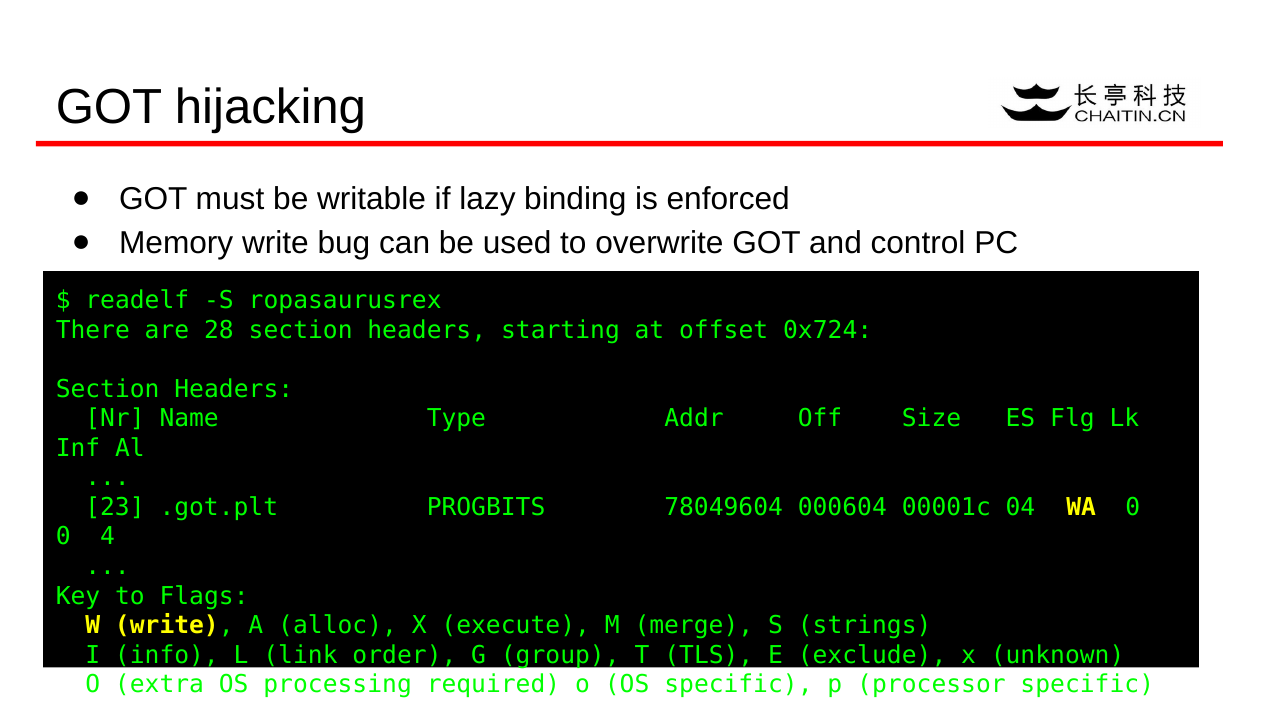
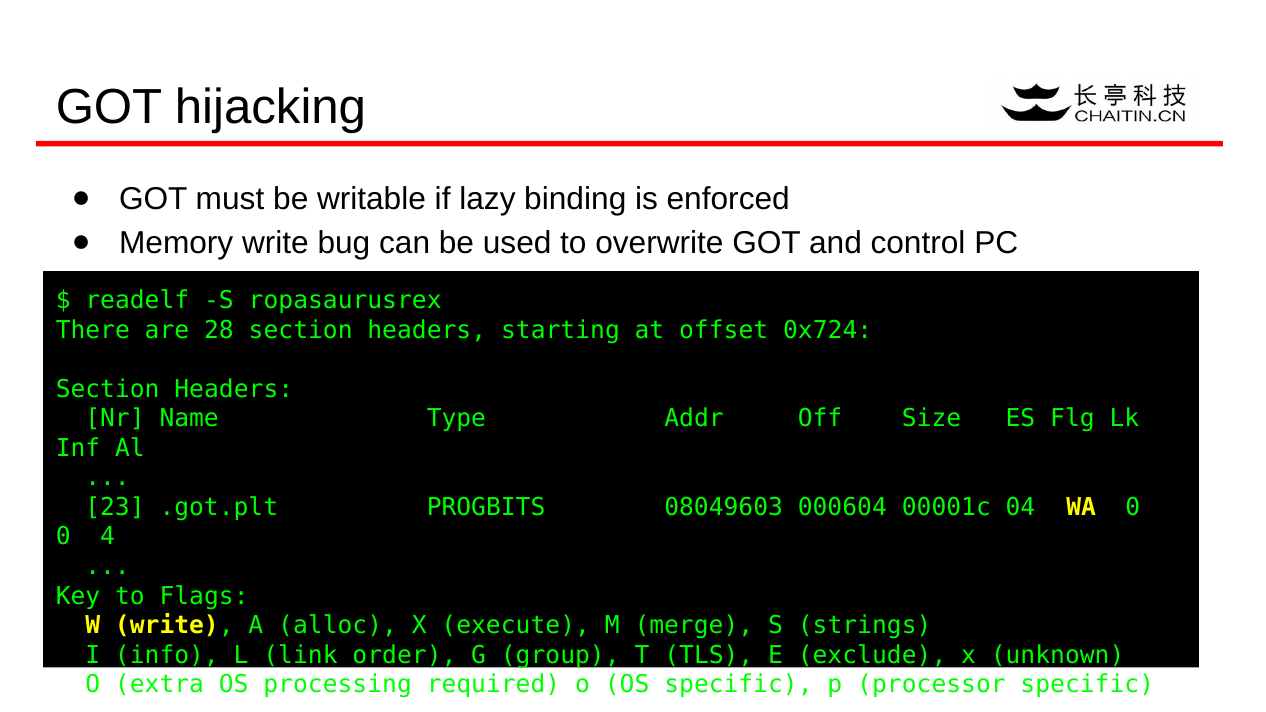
78049604: 78049604 -> 08049603
